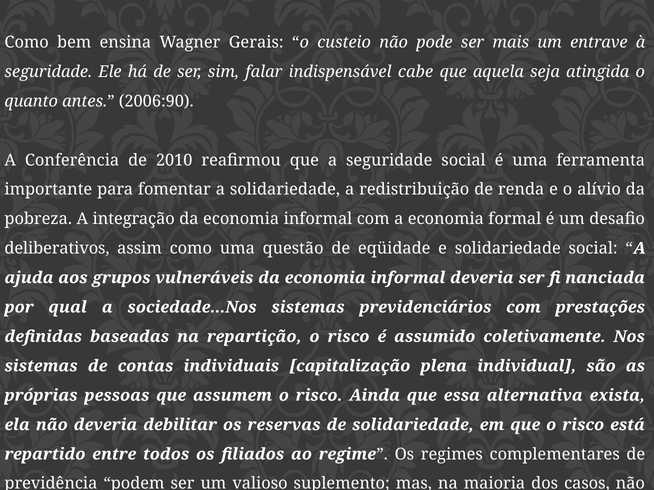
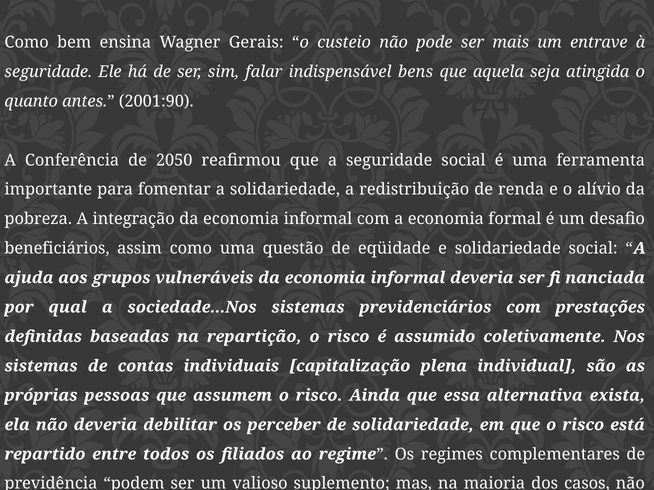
cabe: cabe -> bens
2006:90: 2006:90 -> 2001:90
2010: 2010 -> 2050
deliberativos: deliberativos -> beneficiários
reservas: reservas -> perceber
